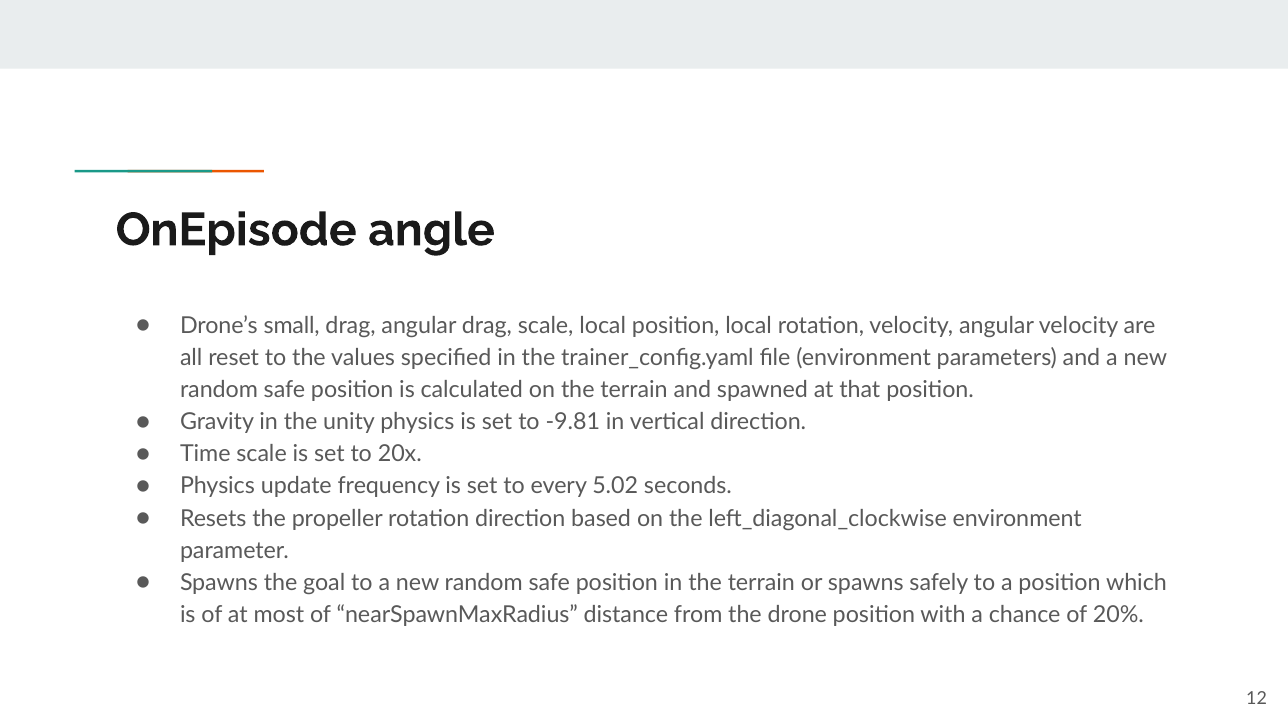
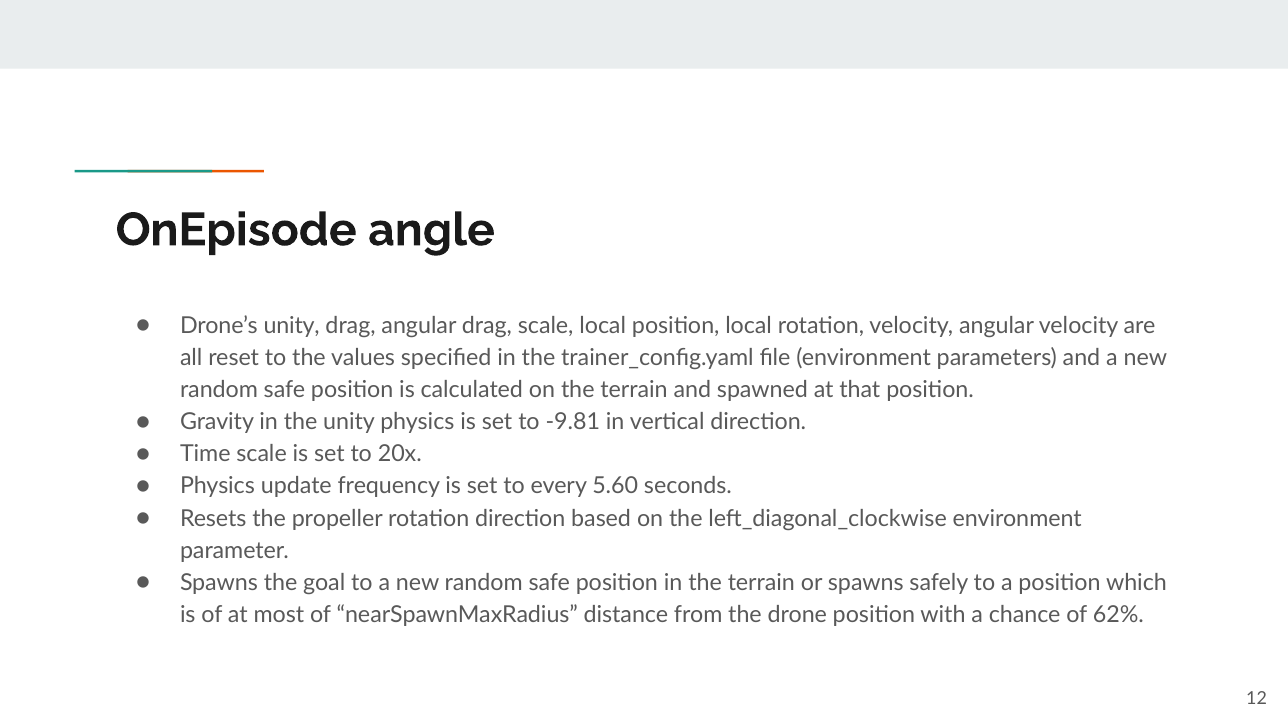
Drone’s small: small -> unity
5.02: 5.02 -> 5.60
20%: 20% -> 62%
